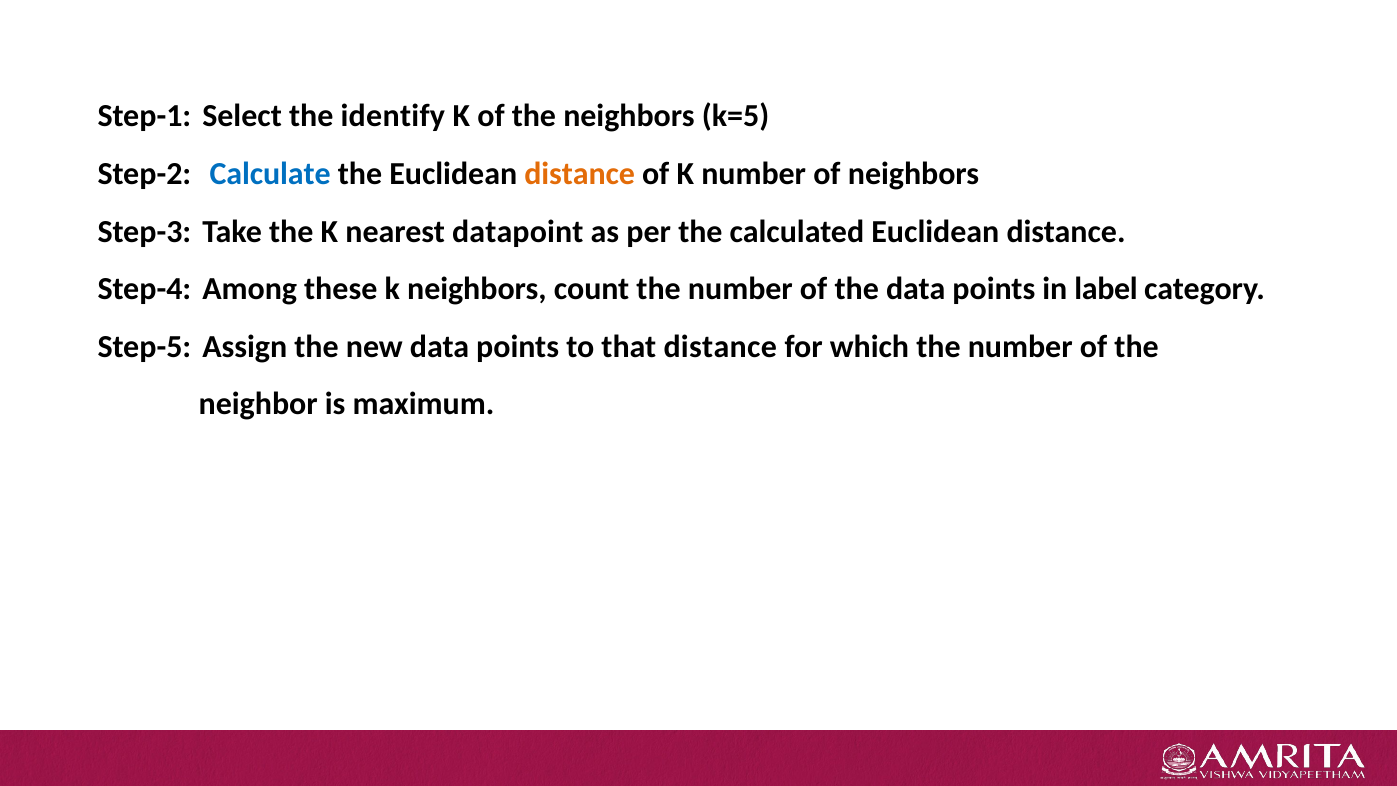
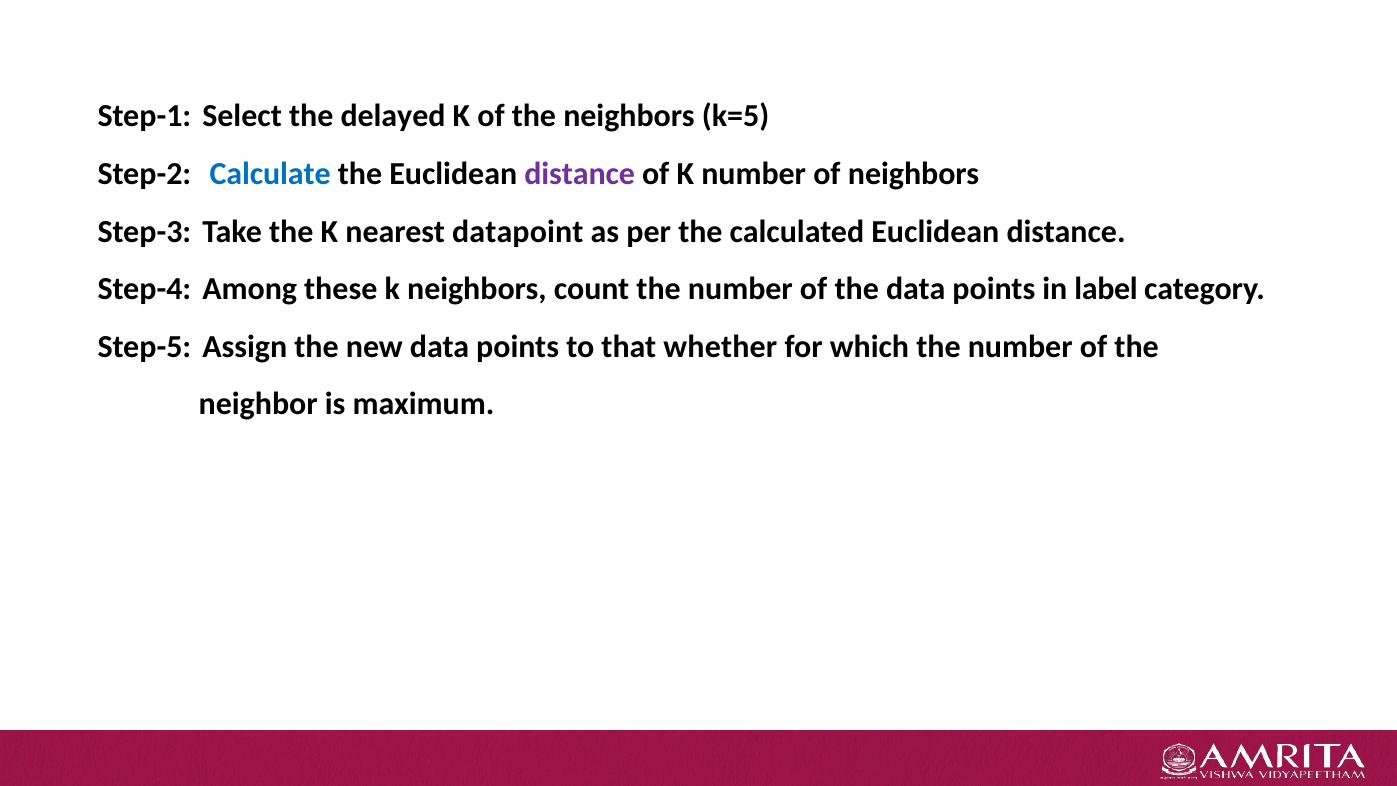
identify: identify -> delayed
distance at (580, 174) colour: orange -> purple
that distance: distance -> whether
